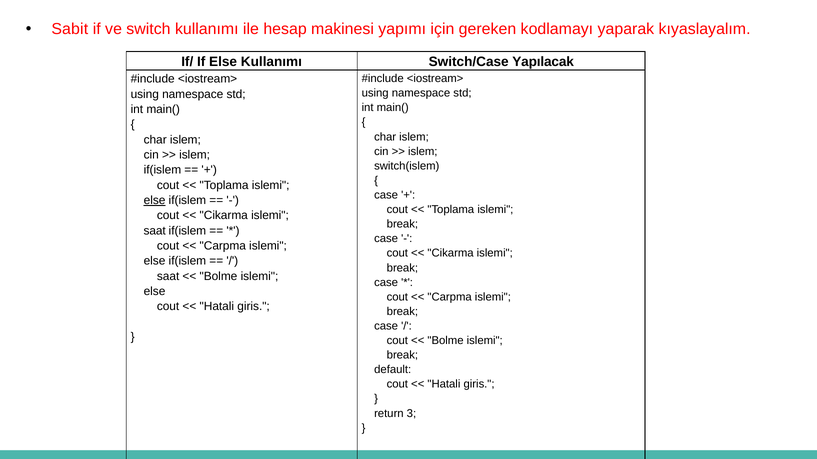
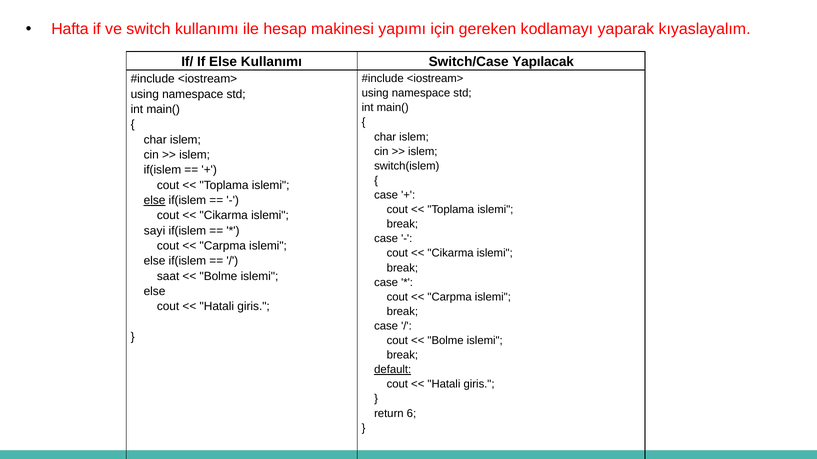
Sabit: Sabit -> Hafta
saat at (155, 231): saat -> sayi
default underline: none -> present
3: 3 -> 6
